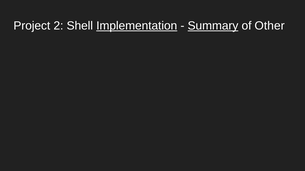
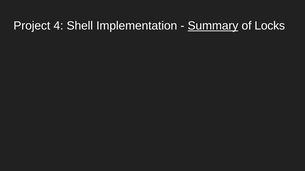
2: 2 -> 4
Implementation underline: present -> none
Other: Other -> Locks
